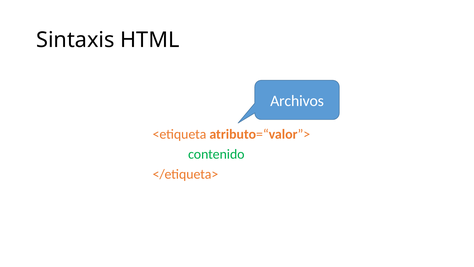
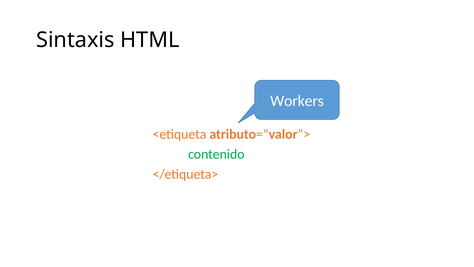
Archivos: Archivos -> Workers
